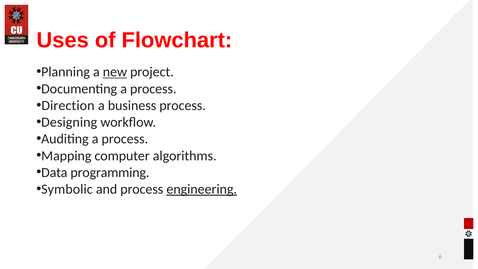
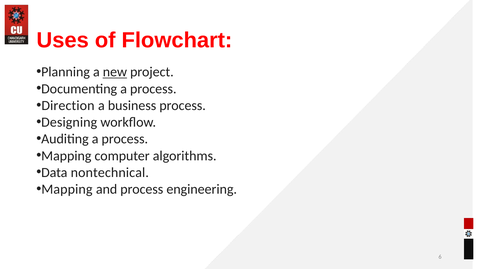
programming: programming -> nontechnical
Symbolic at (67, 189): Symbolic -> Mapping
engineering underline: present -> none
